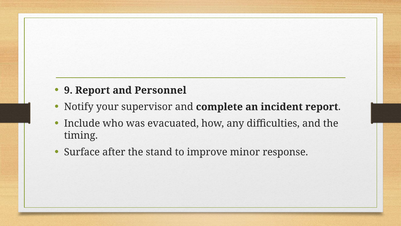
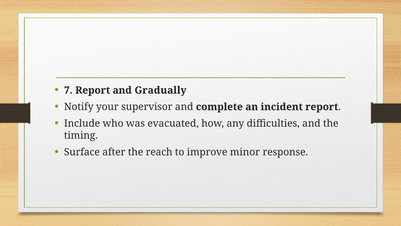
9: 9 -> 7
Personnel: Personnel -> Gradually
stand: stand -> reach
